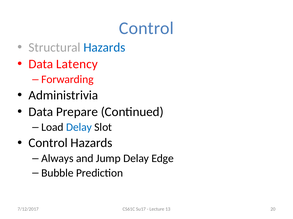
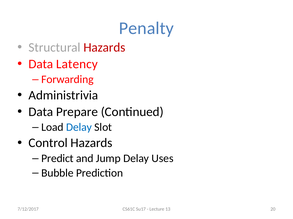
Control at (146, 28): Control -> Penalty
Hazards at (104, 47) colour: blue -> red
Always: Always -> Predict
Edge: Edge -> Uses
